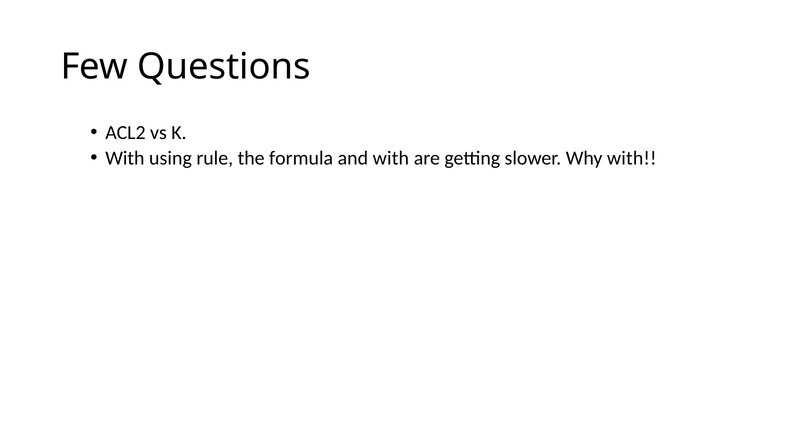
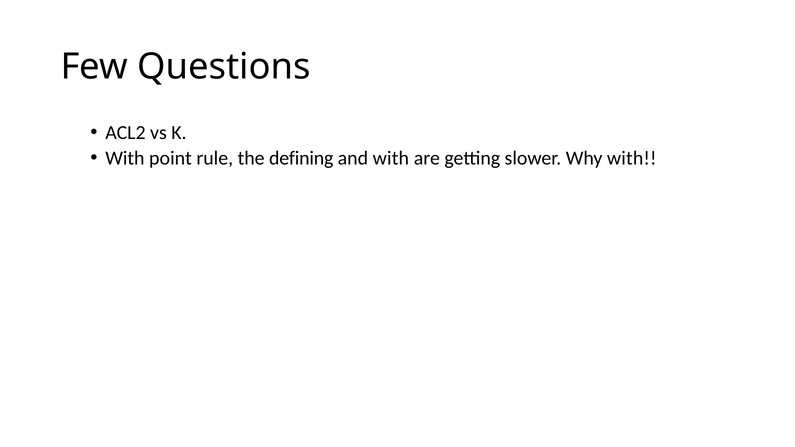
using: using -> point
formula: formula -> defining
